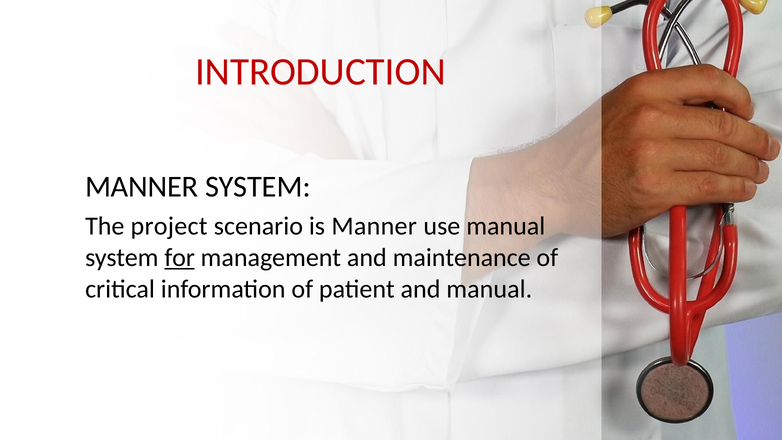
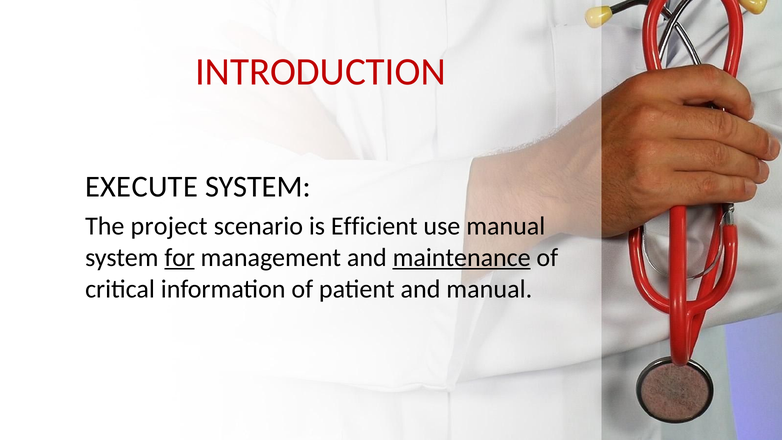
MANNER at (142, 187): MANNER -> EXECUTE
is Manner: Manner -> Efficient
maintenance underline: none -> present
